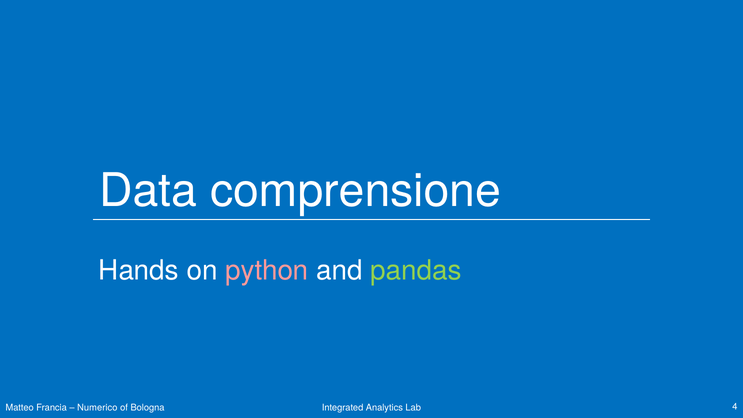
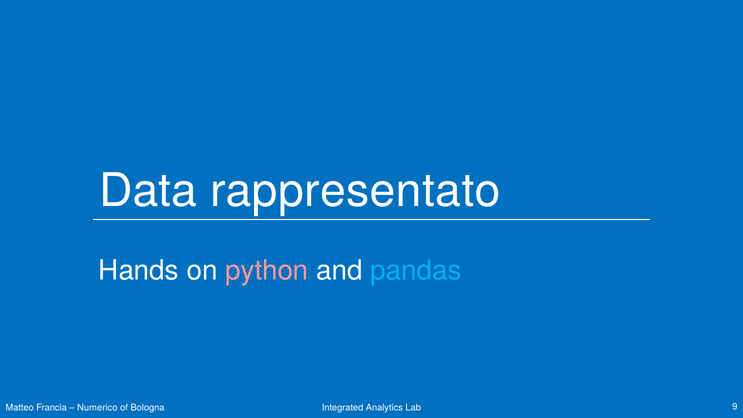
comprensione: comprensione -> rappresentato
pandas colour: light green -> light blue
4: 4 -> 9
